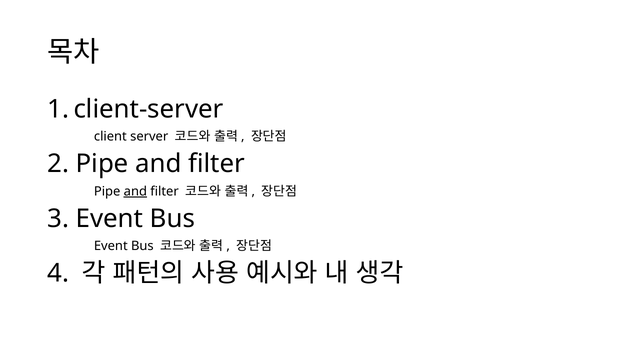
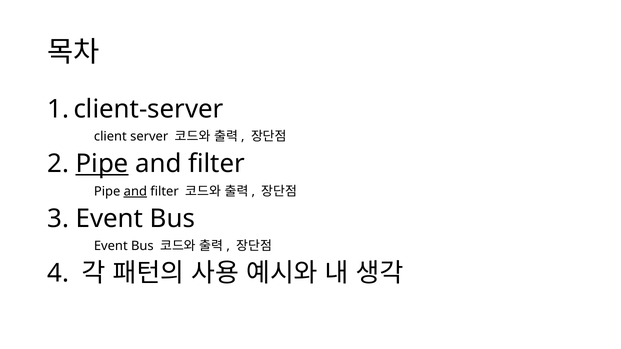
Pipe at (102, 164) underline: none -> present
